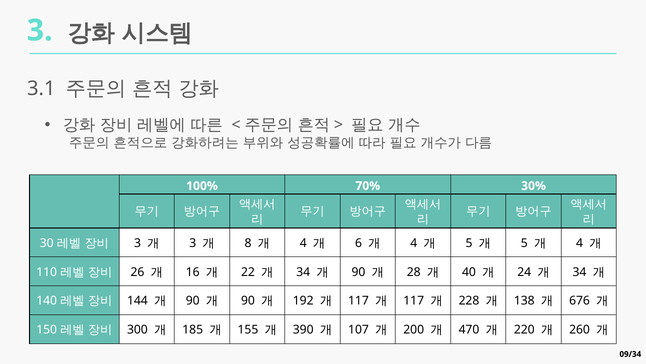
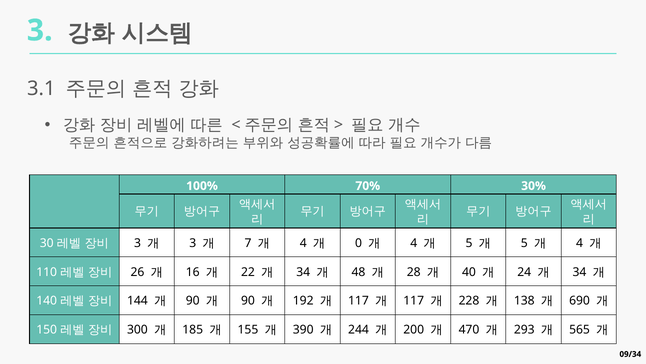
8: 8 -> 7
6: 6 -> 0
90 at (358, 272): 90 -> 48
676: 676 -> 690
107: 107 -> 244
220: 220 -> 293
260: 260 -> 565
